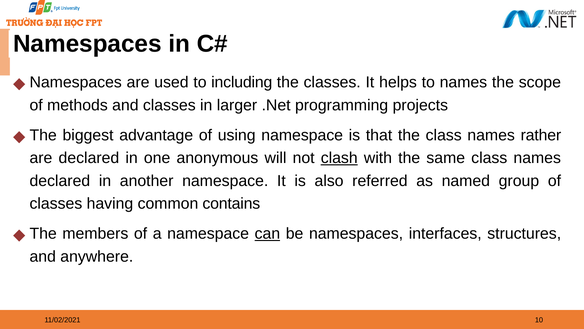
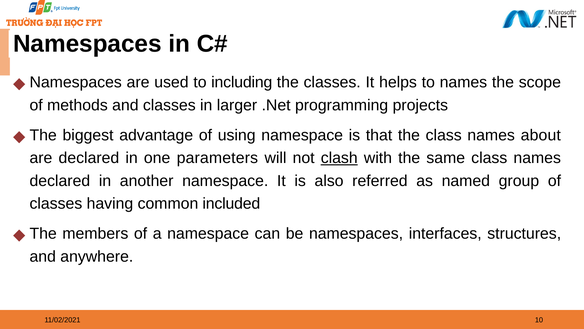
rather: rather -> about
anonymous: anonymous -> parameters
contains: contains -> included
can underline: present -> none
